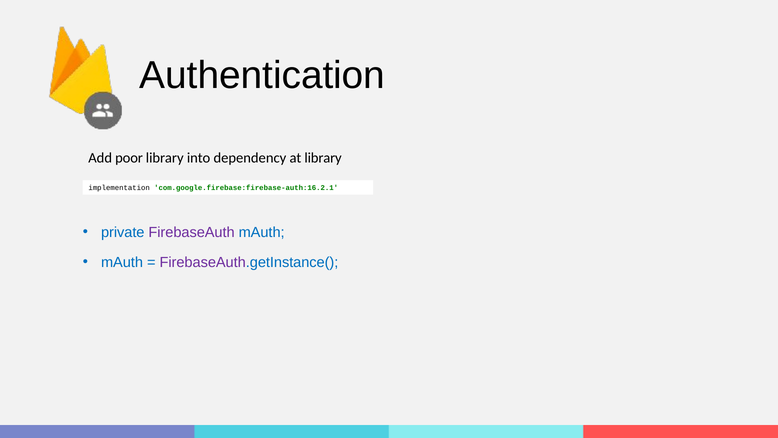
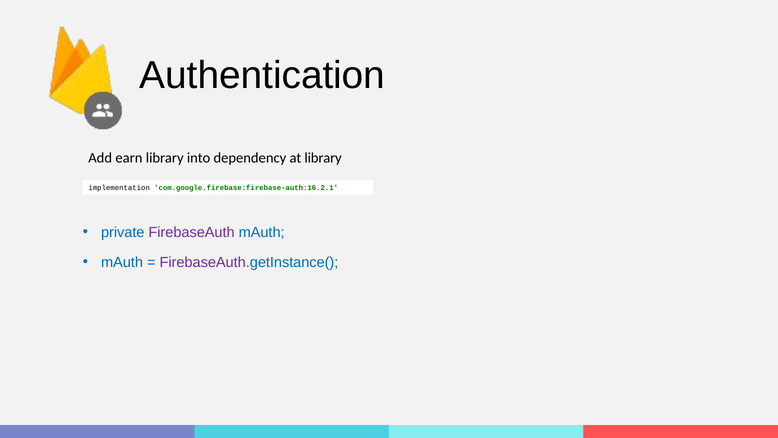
poor: poor -> earn
